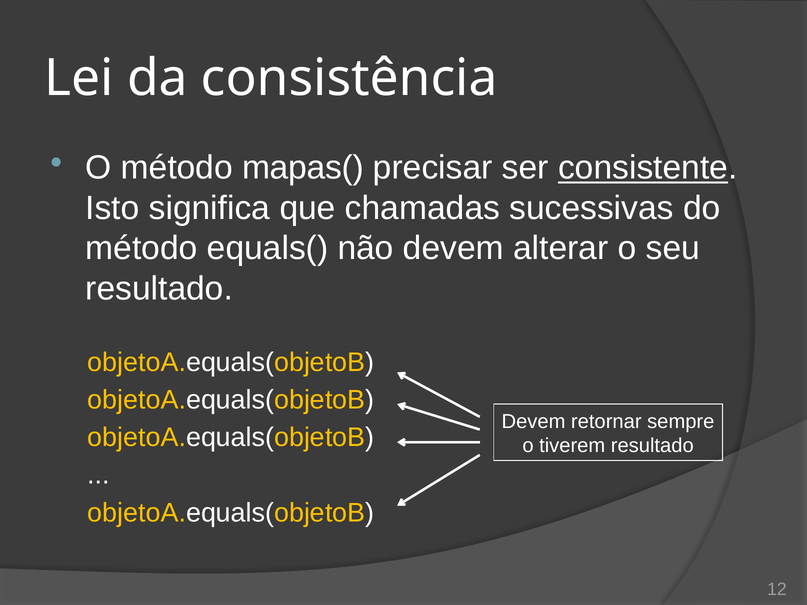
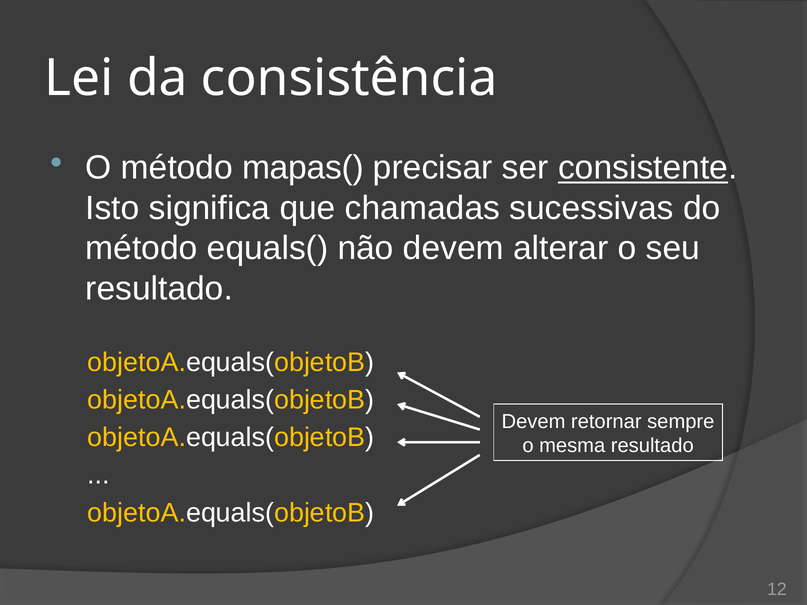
tiverem: tiverem -> mesma
